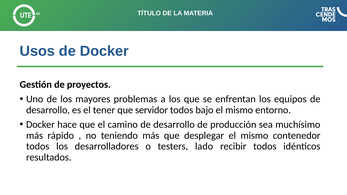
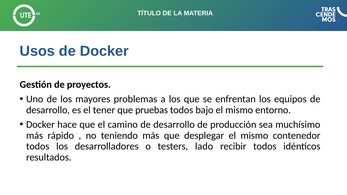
servidor: servidor -> pruebas
